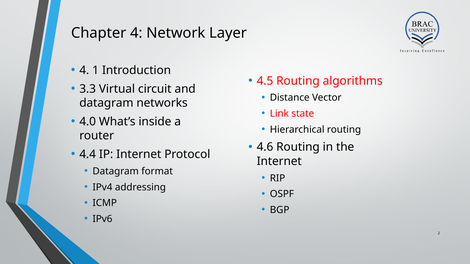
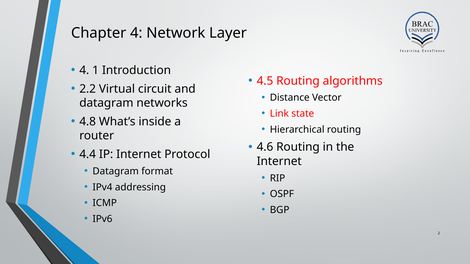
3.3: 3.3 -> 2.2
4.0: 4.0 -> 4.8
